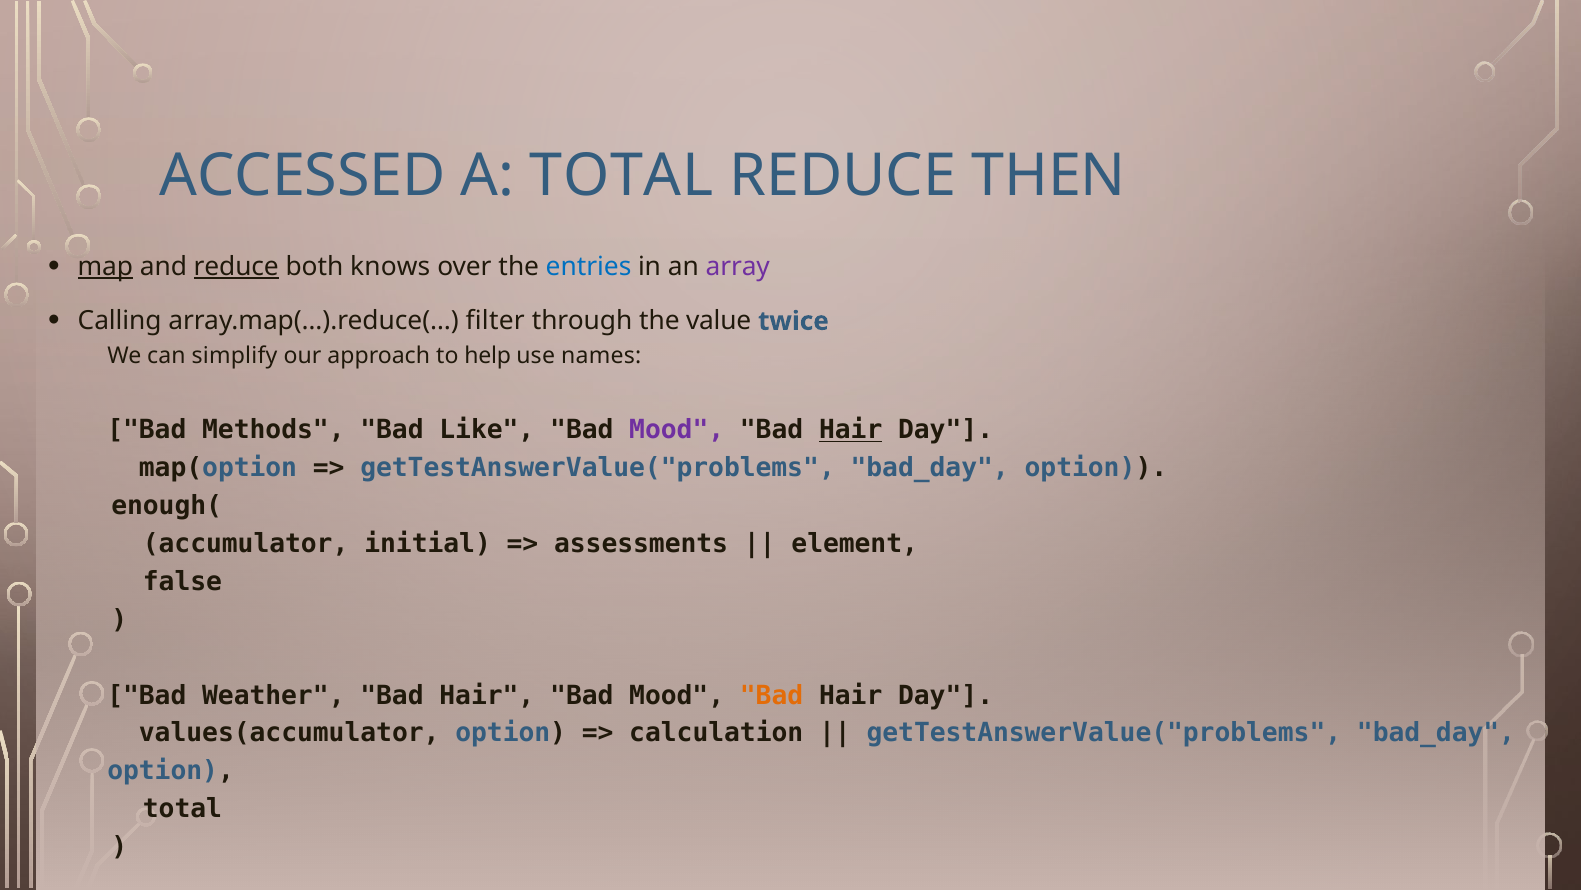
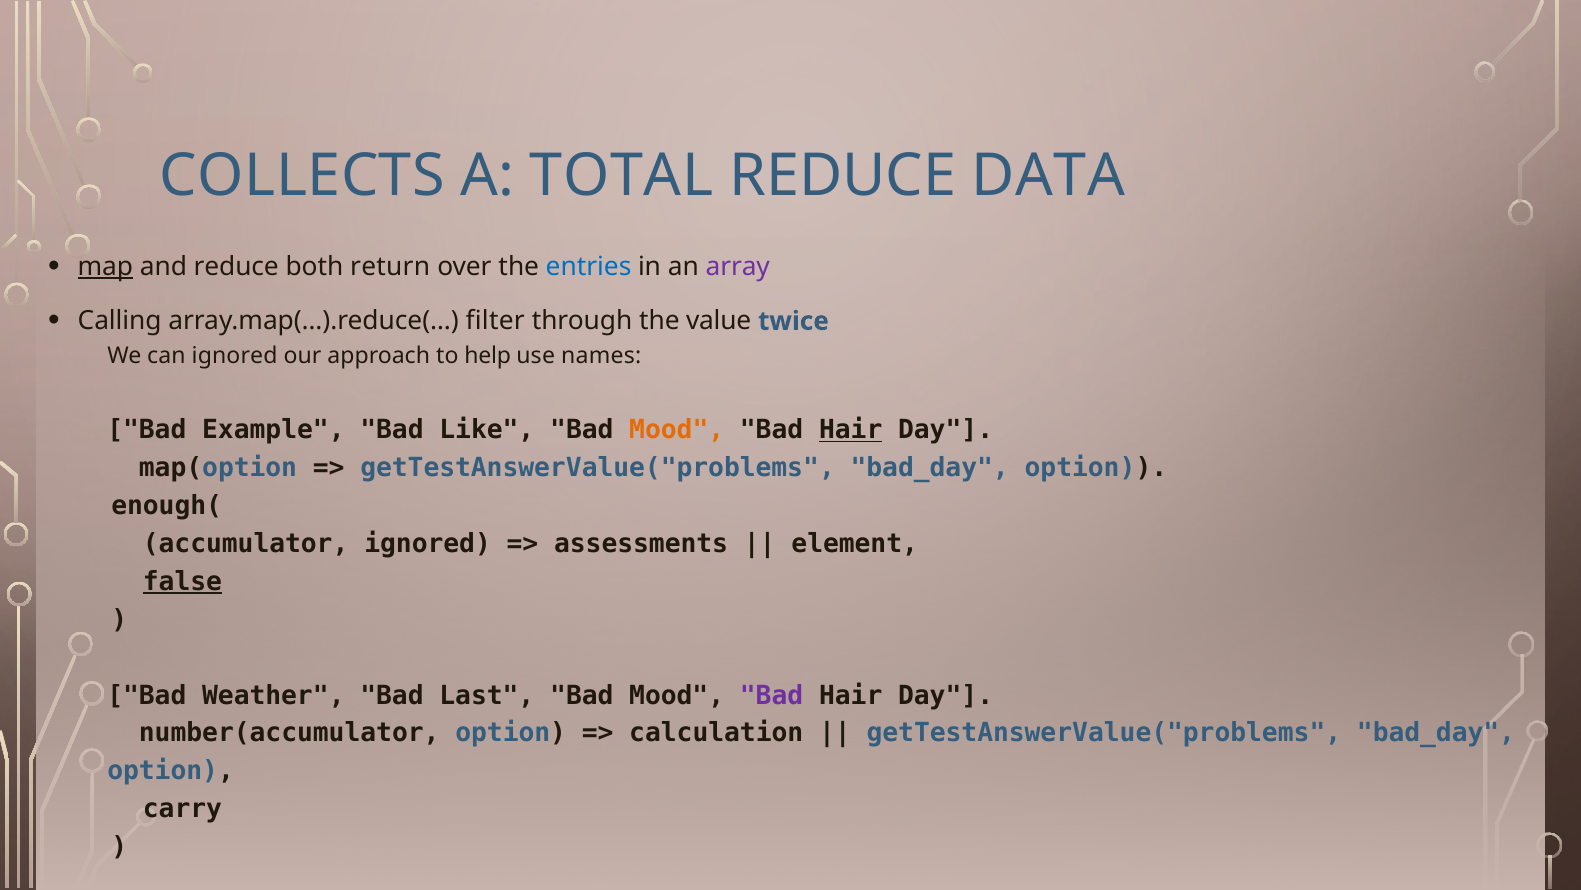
ACCESSED: ACCESSED -> COLLECTS
THEN: THEN -> DATA
reduce at (236, 267) underline: present -> none
knows: knows -> return
can simplify: simplify -> ignored
Methods: Methods -> Example
Mood at (677, 430) colour: purple -> orange
accumulator initial: initial -> ignored
false underline: none -> present
Weather Bad Hair: Hair -> Last
Bad at (772, 695) colour: orange -> purple
values(accumulator: values(accumulator -> number(accumulator
total at (182, 808): total -> carry
